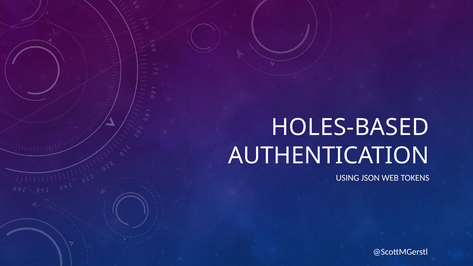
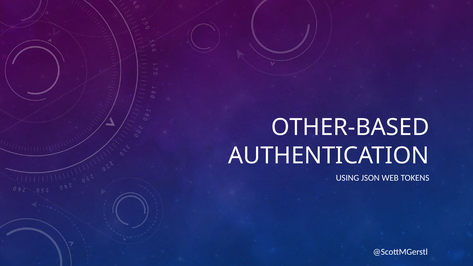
HOLES-BASED: HOLES-BASED -> OTHER-BASED
